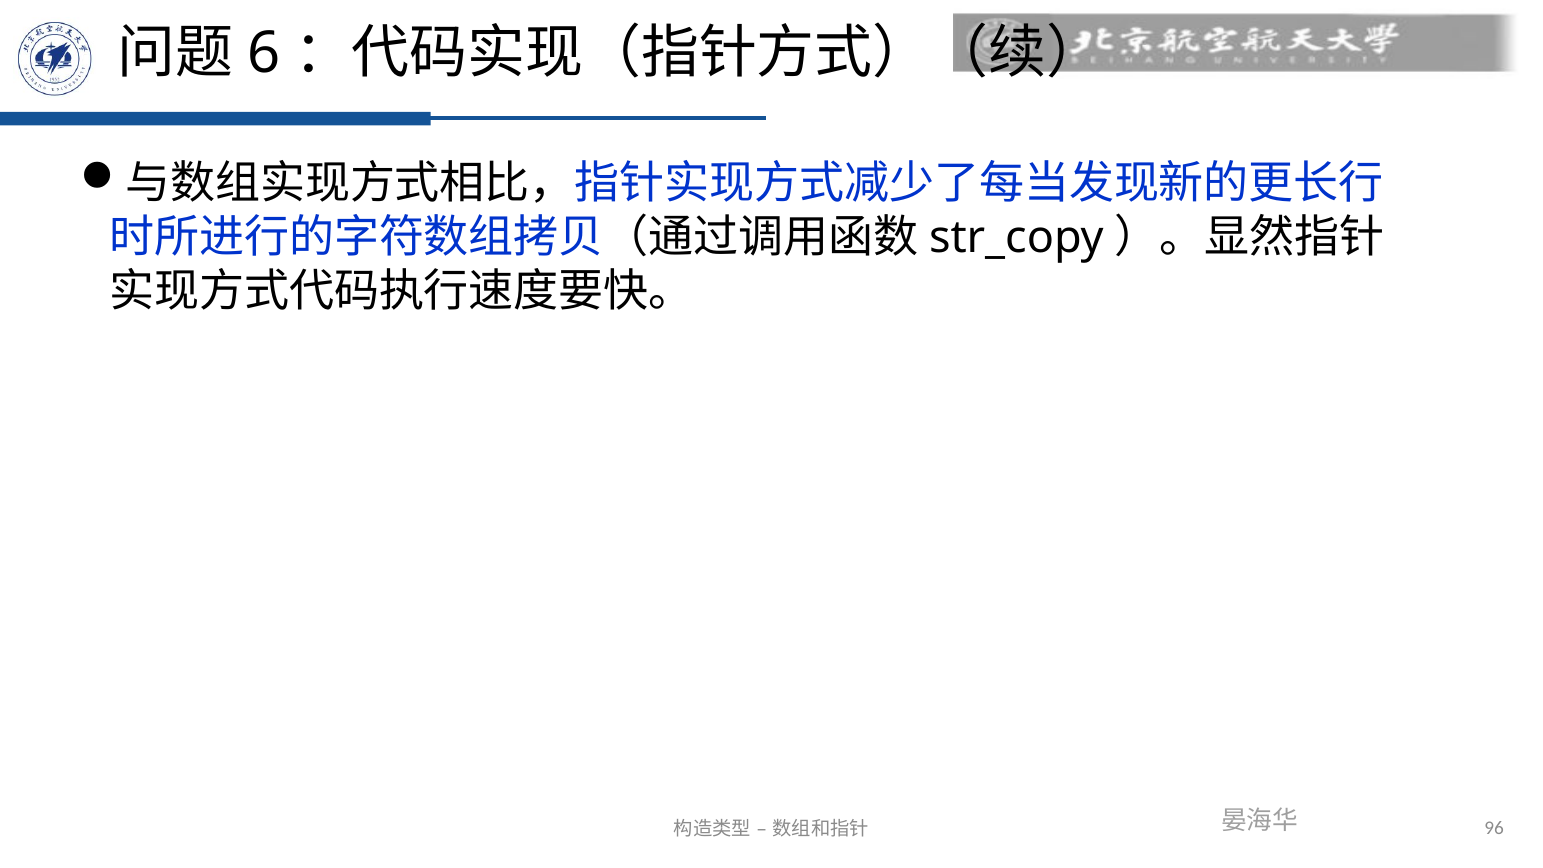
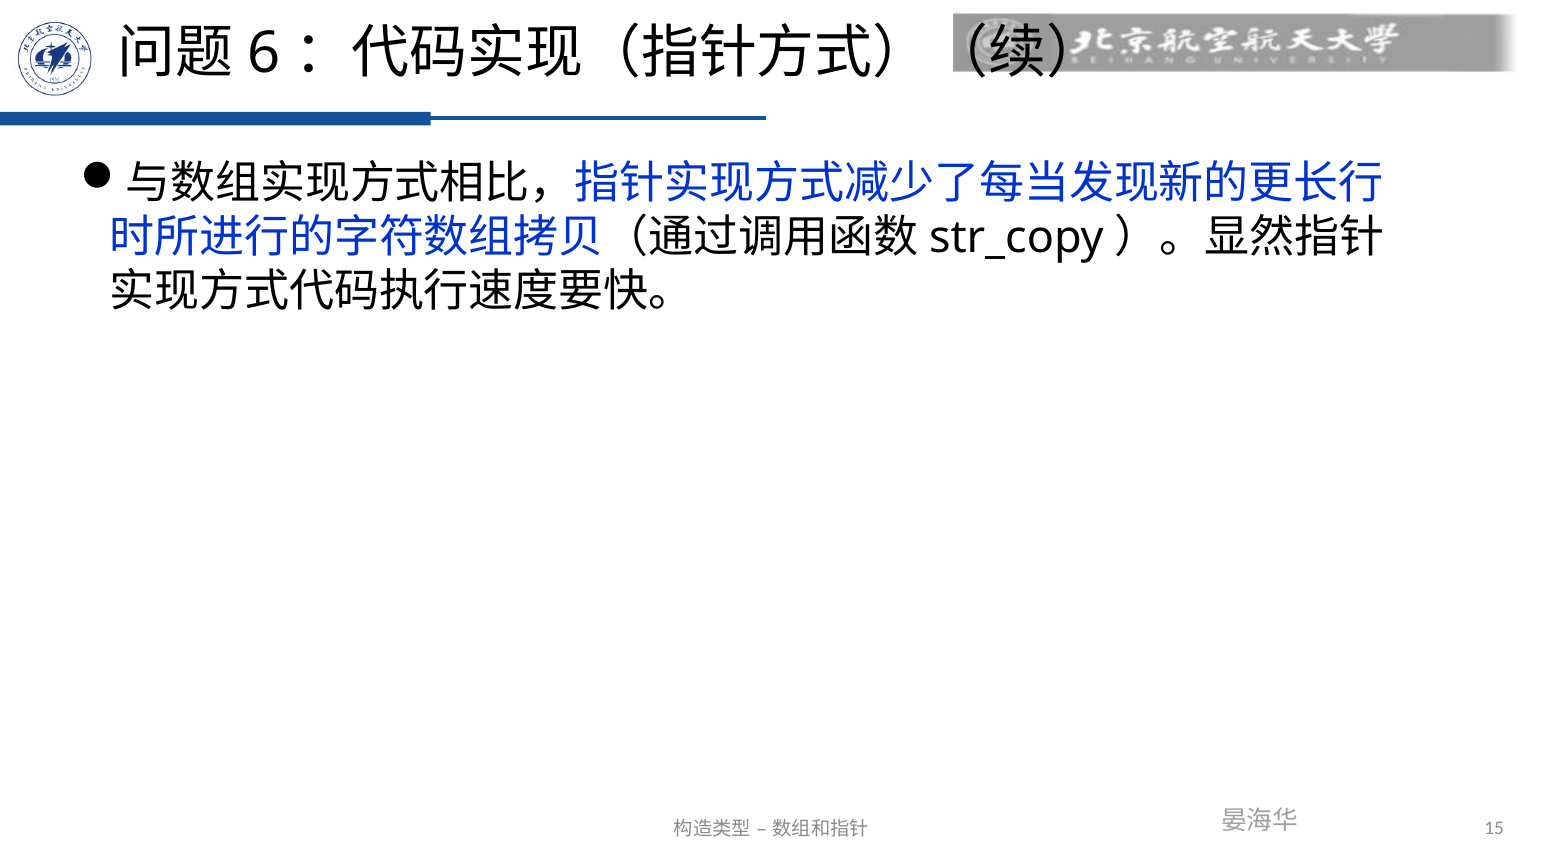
96: 96 -> 15
